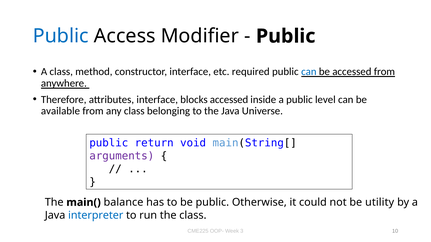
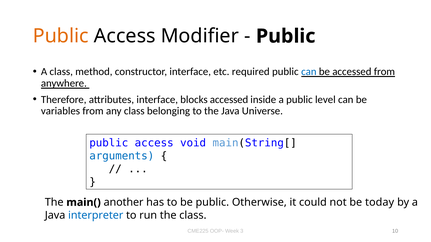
Public at (61, 36) colour: blue -> orange
available: available -> variables
return at (154, 143): return -> access
arguments colour: purple -> blue
balance: balance -> another
utility: utility -> today
